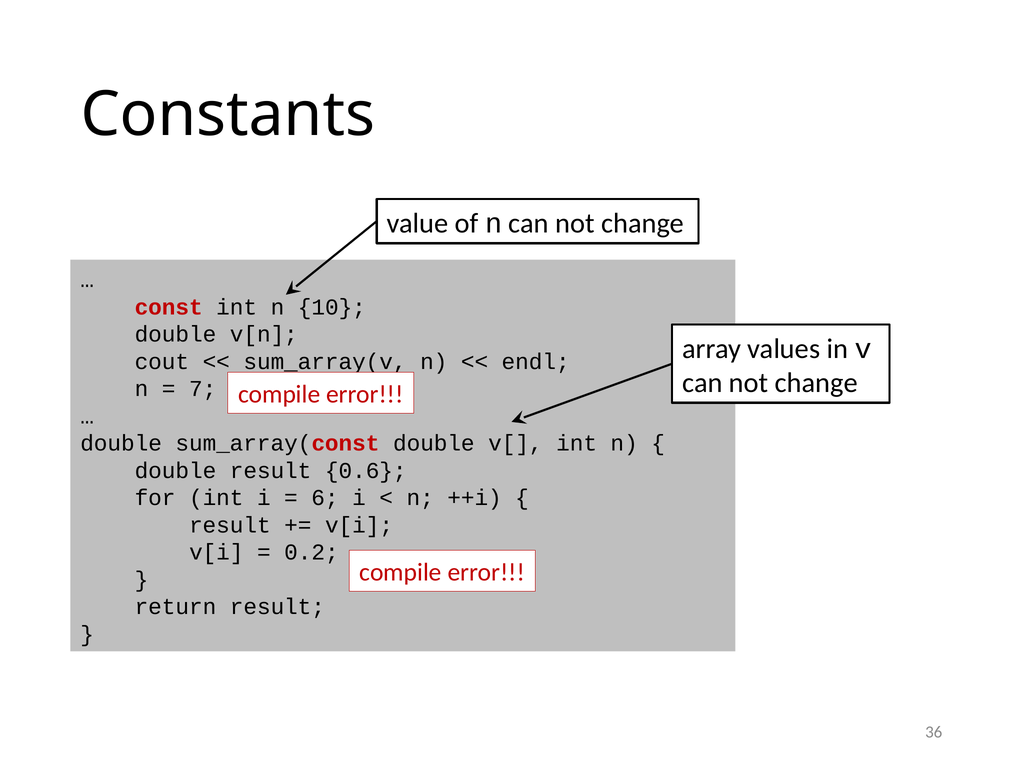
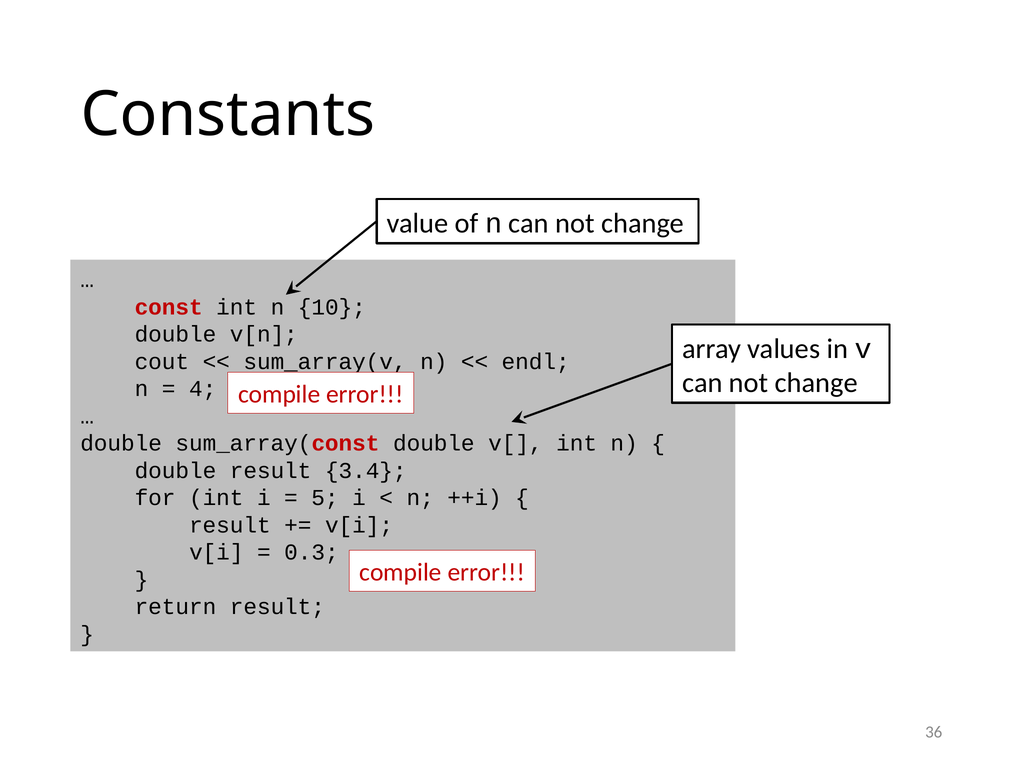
7: 7 -> 4
0.6: 0.6 -> 3.4
6: 6 -> 5
0.2: 0.2 -> 0.3
